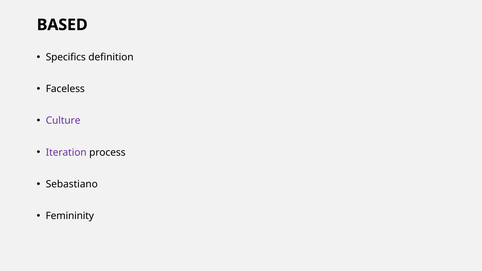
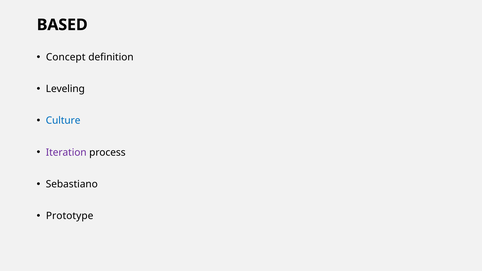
Specifics: Specifics -> Concept
Faceless: Faceless -> Leveling
Culture colour: purple -> blue
Femininity: Femininity -> Prototype
